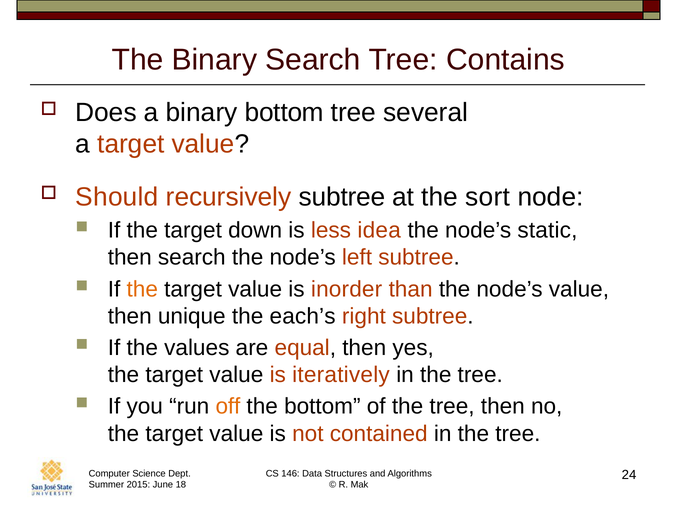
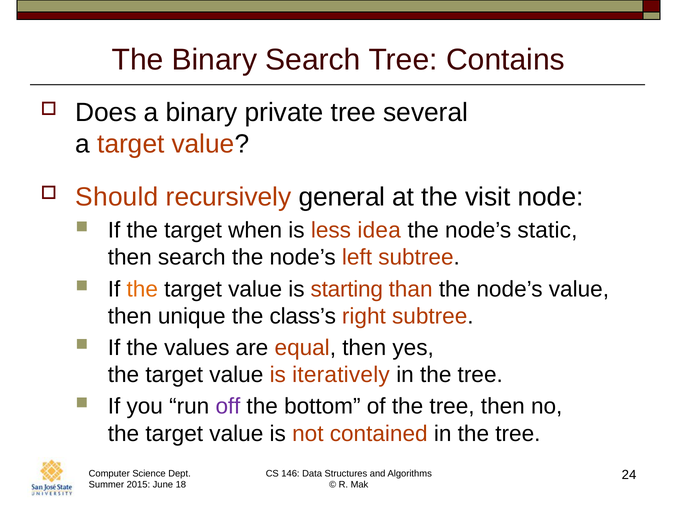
binary bottom: bottom -> private
recursively subtree: subtree -> general
sort: sort -> visit
down: down -> when
inorder: inorder -> starting
each’s: each’s -> class’s
off colour: orange -> purple
